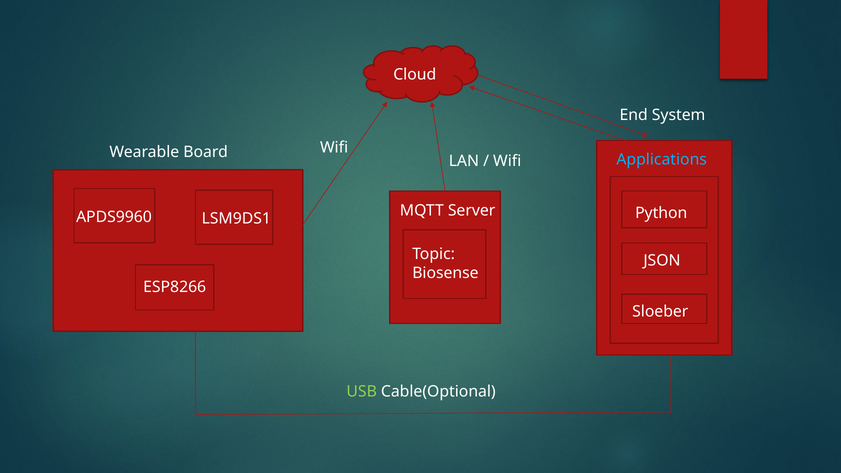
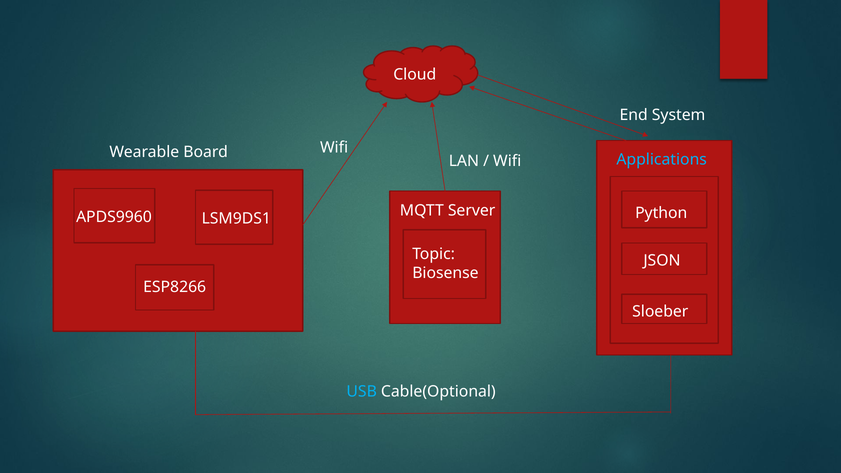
USB colour: light green -> light blue
